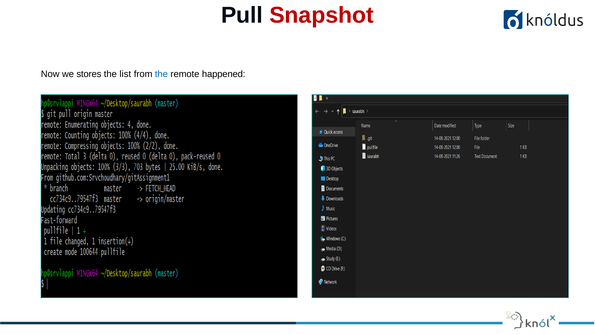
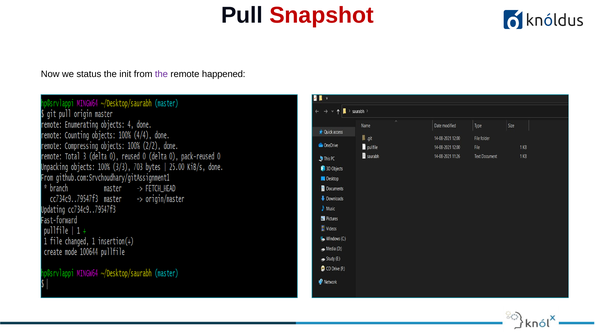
stores: stores -> status
list: list -> init
the at (161, 74) colour: blue -> purple
